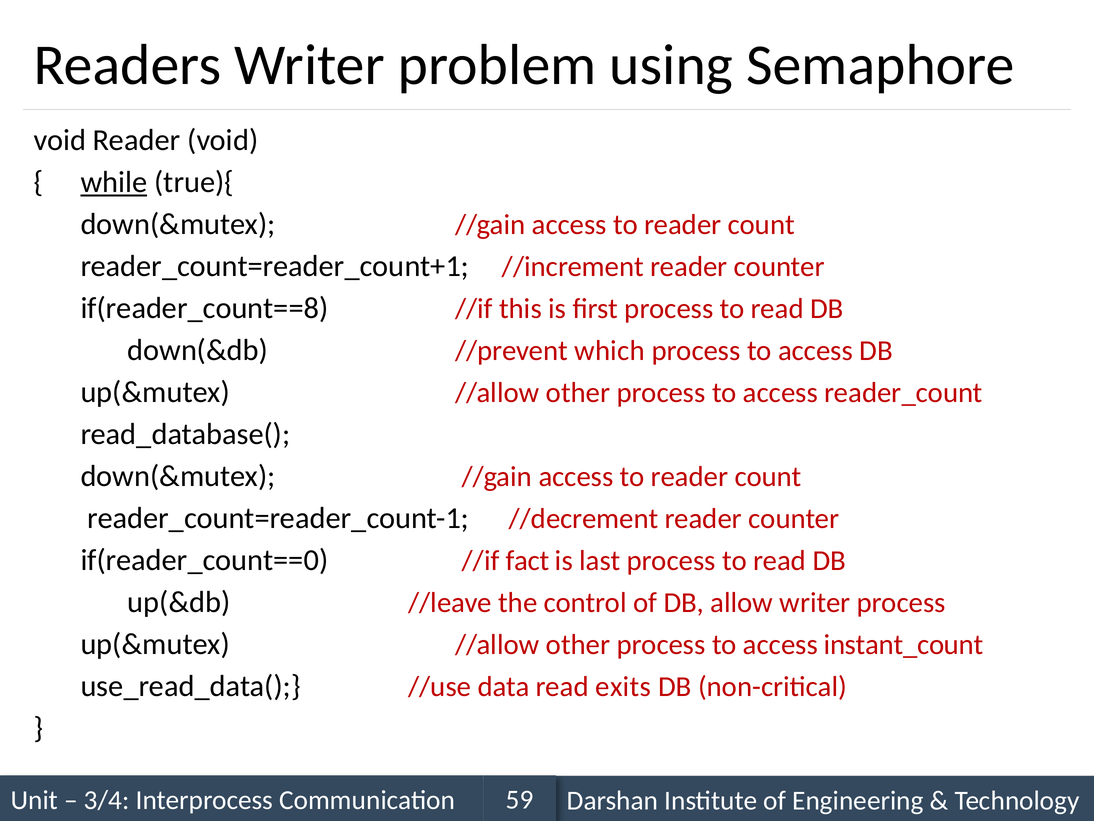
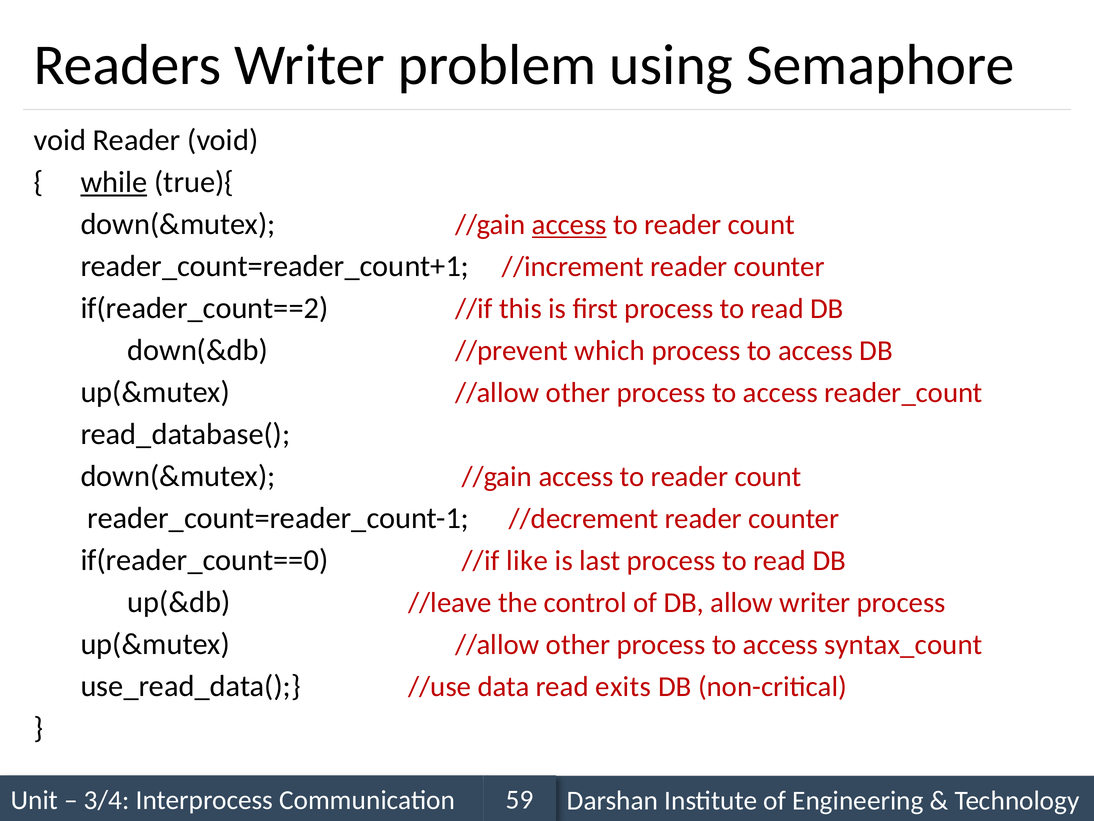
access at (569, 225) underline: none -> present
if(reader_count==8: if(reader_count==8 -> if(reader_count==2
fact: fact -> like
instant_count: instant_count -> syntax_count
